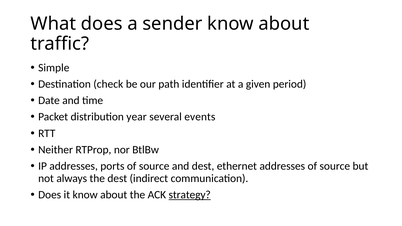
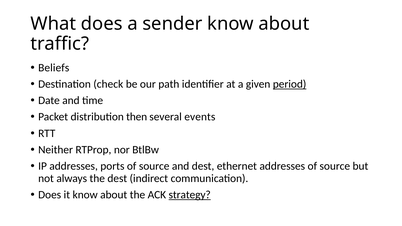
Simple: Simple -> Beliefs
period underline: none -> present
year: year -> then
